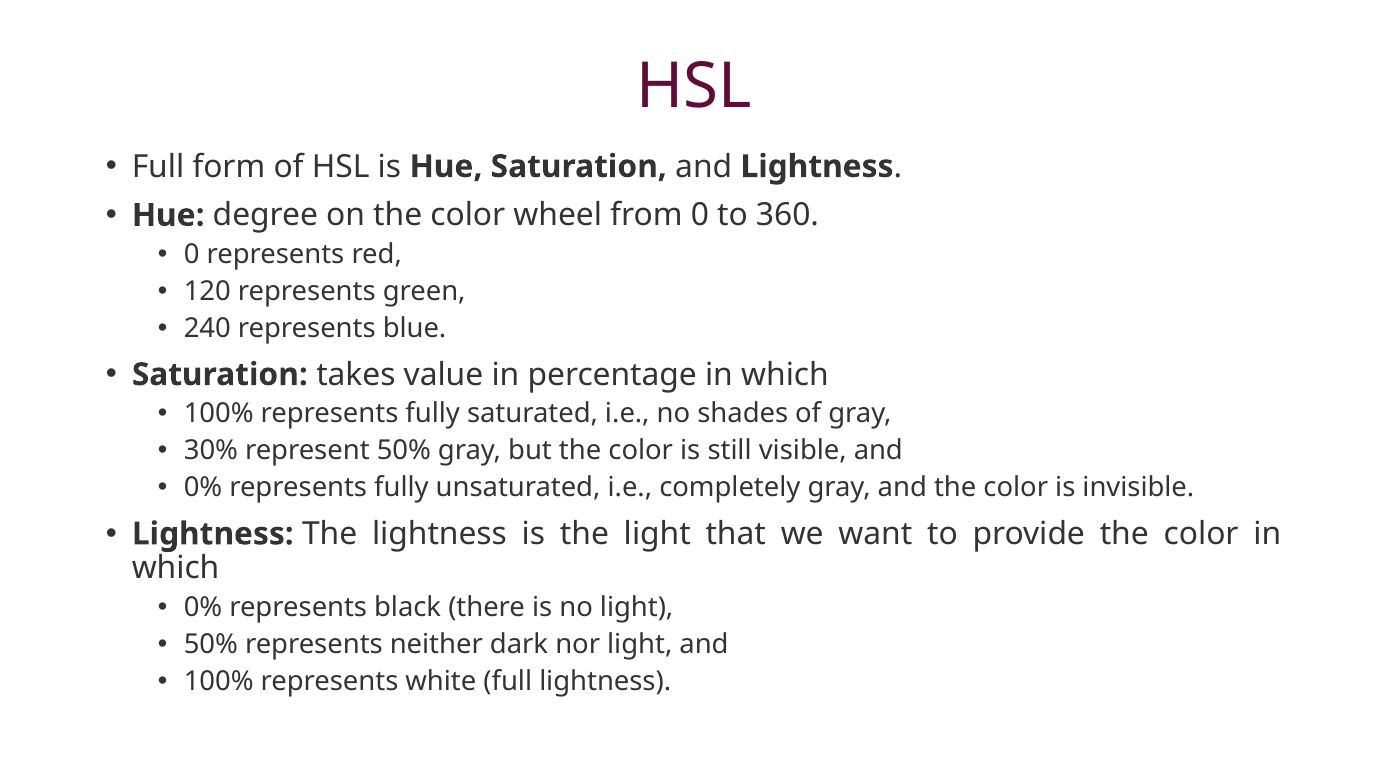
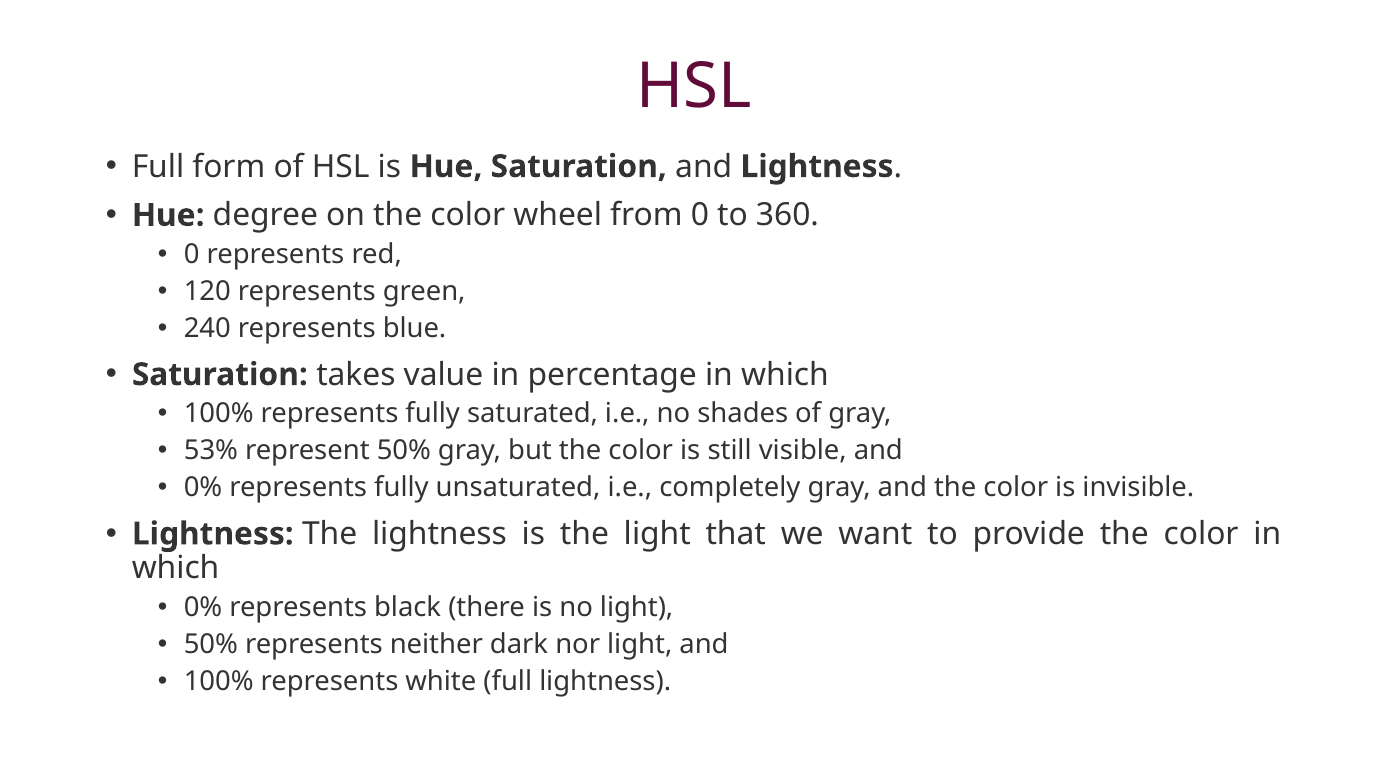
30%: 30% -> 53%
